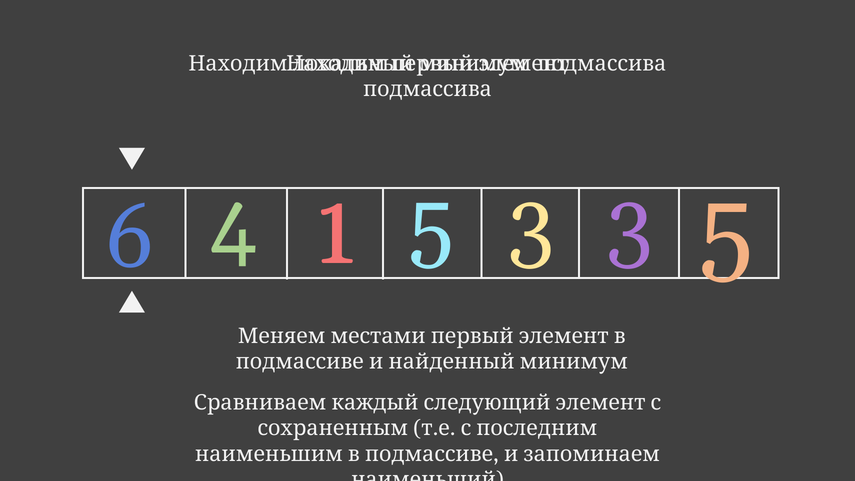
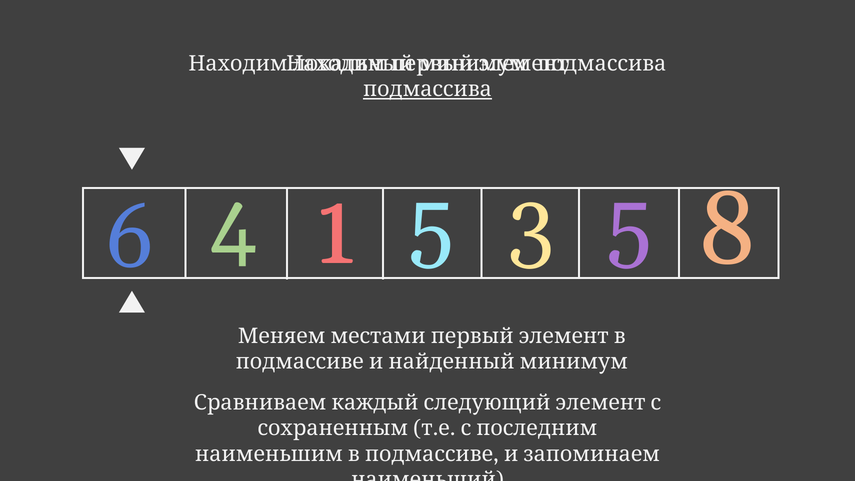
подмассива at (427, 89) underline: none -> present
3 at (629, 224): 3 -> 5
6 5: 5 -> 8
